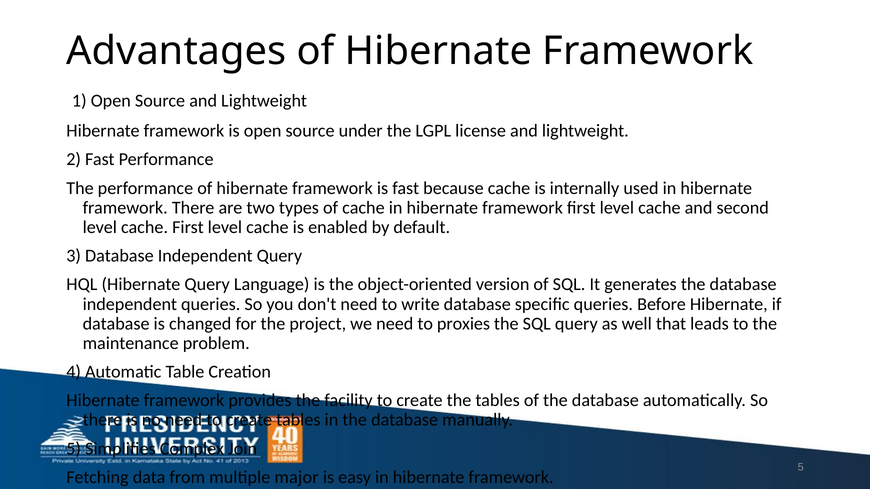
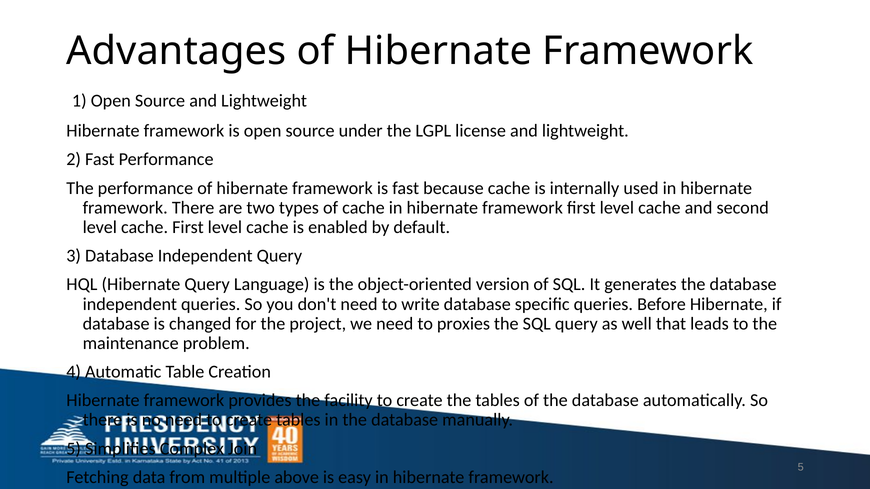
major: major -> above
